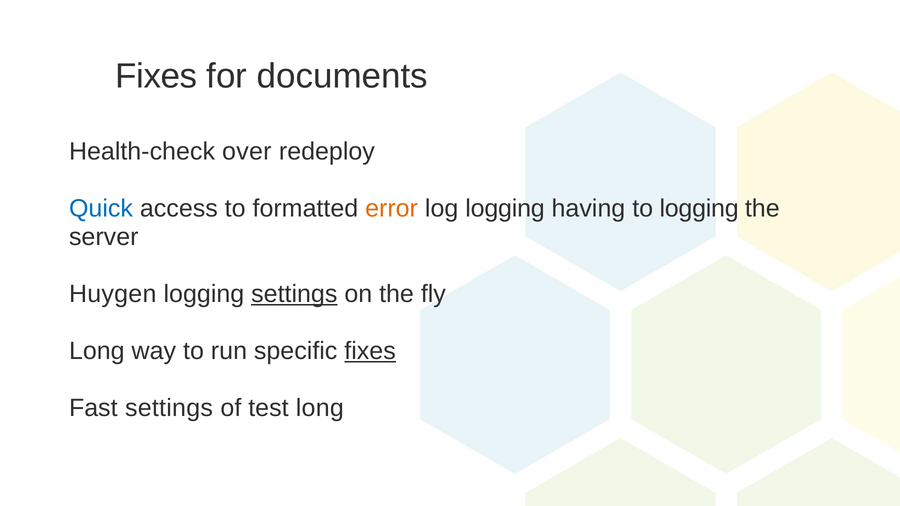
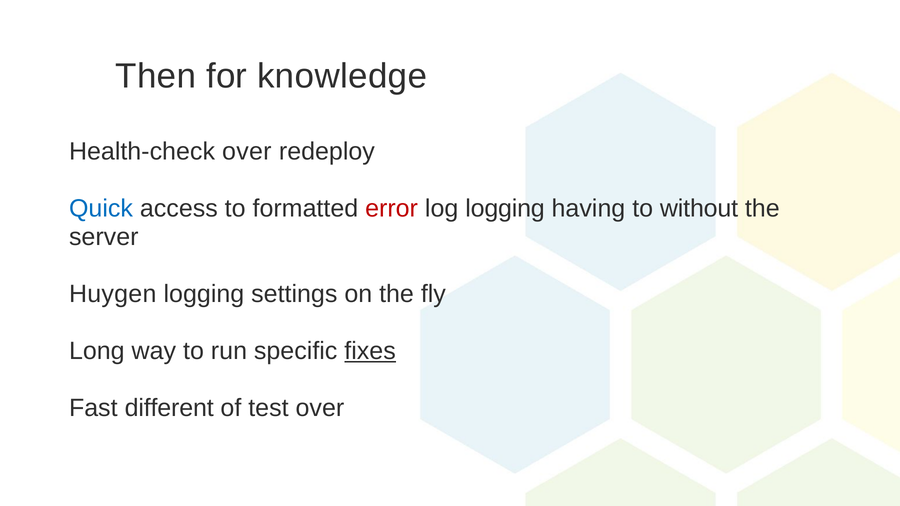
Fixes at (156, 76): Fixes -> Then
documents: documents -> knowledge
error colour: orange -> red
to logging: logging -> without
settings at (294, 294) underline: present -> none
Fast settings: settings -> different
test long: long -> over
